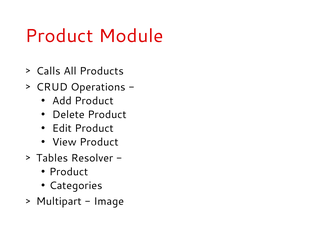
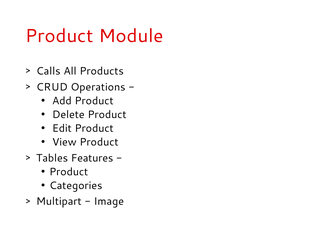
Resolver: Resolver -> Features
